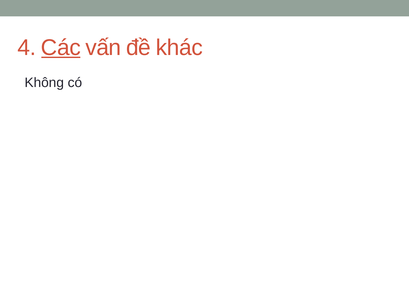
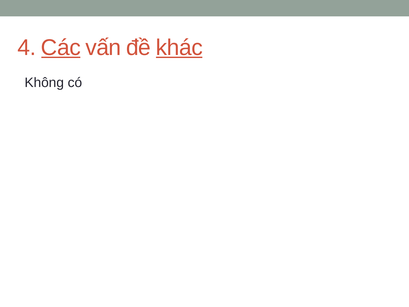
khác underline: none -> present
